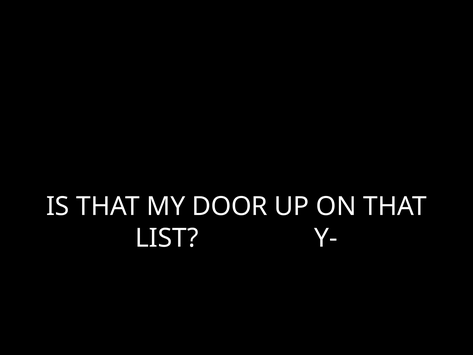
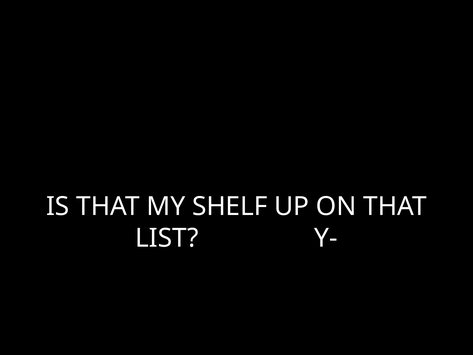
DOOR: DOOR -> SHELF
